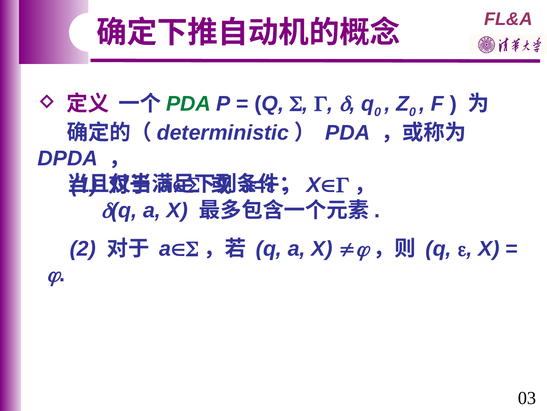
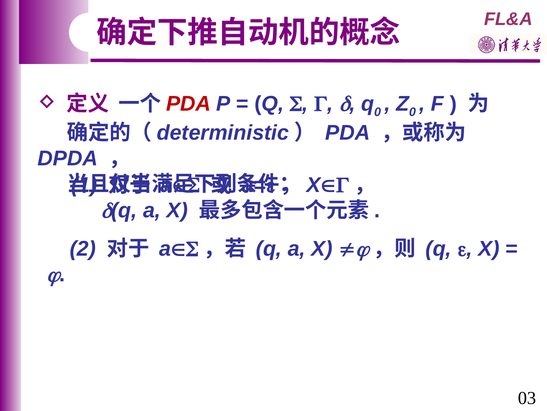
PDA at (189, 104) colour: green -> red
